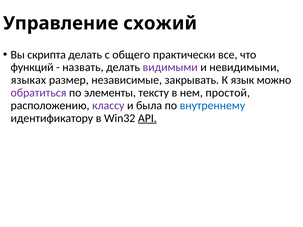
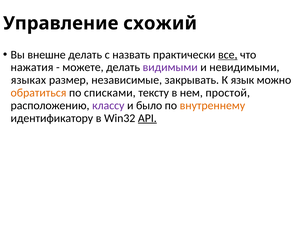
скрипта: скрипта -> внешне
общего: общего -> назвать
все underline: none -> present
функций: функций -> нажатия
назвать: назвать -> можете
обратиться colour: purple -> orange
элементы: элементы -> списками
была: была -> было
внутреннему colour: blue -> orange
